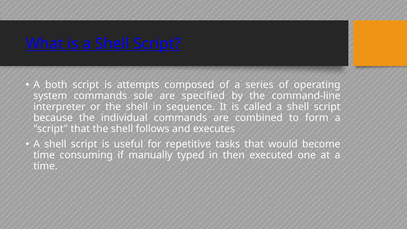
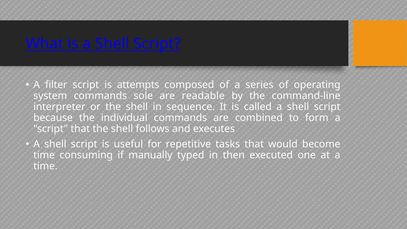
both: both -> filter
specified: specified -> readable
